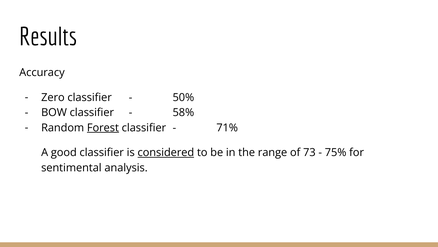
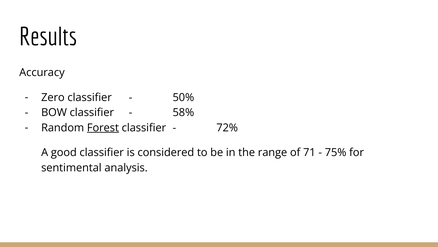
71%: 71% -> 72%
considered underline: present -> none
73: 73 -> 71
